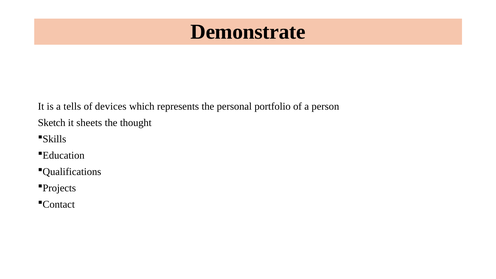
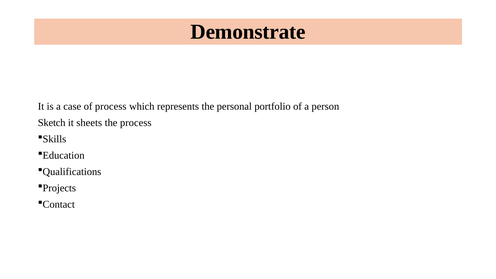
tells: tells -> case
of devices: devices -> process
the thought: thought -> process
